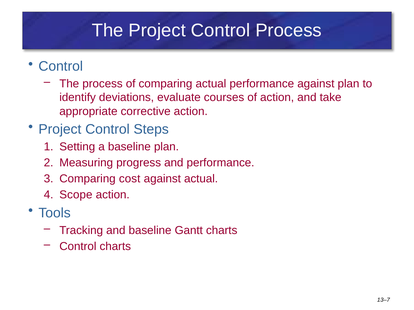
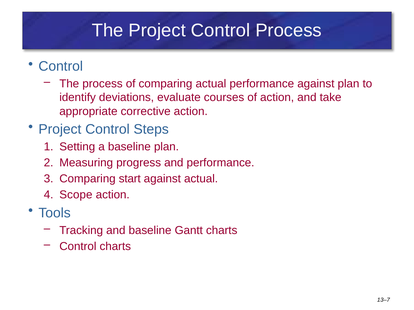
cost: cost -> start
